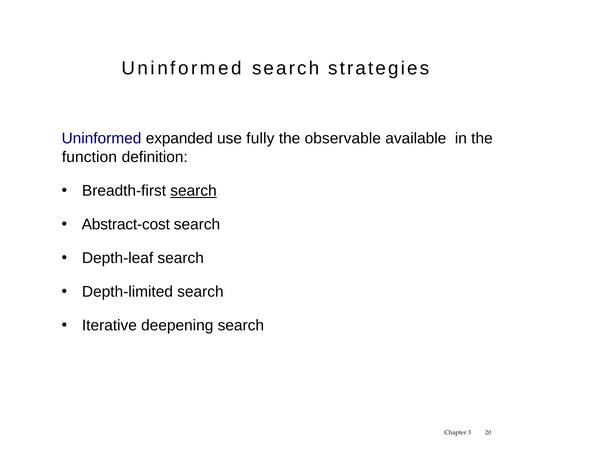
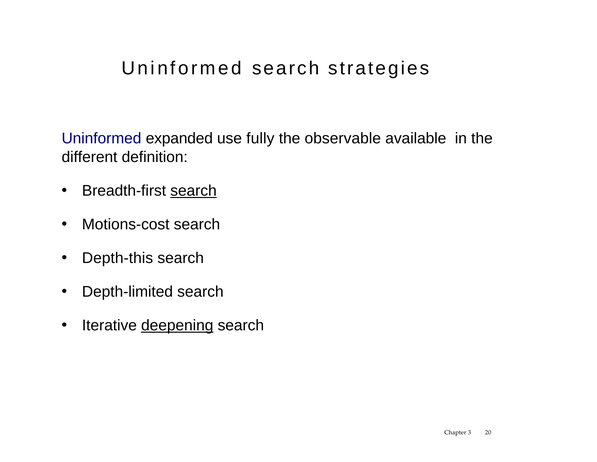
function: function -> different
Abstract-cost: Abstract-cost -> Motions-cost
Depth-leaf: Depth-leaf -> Depth-this
deepening underline: none -> present
